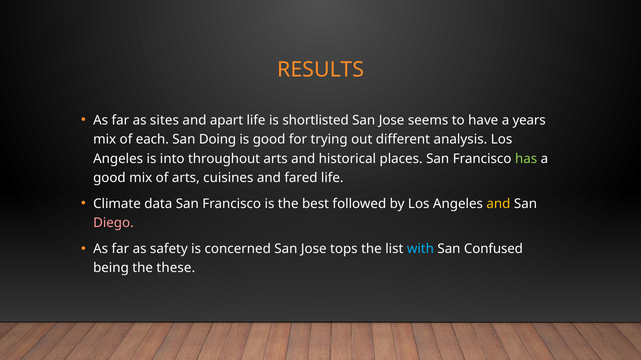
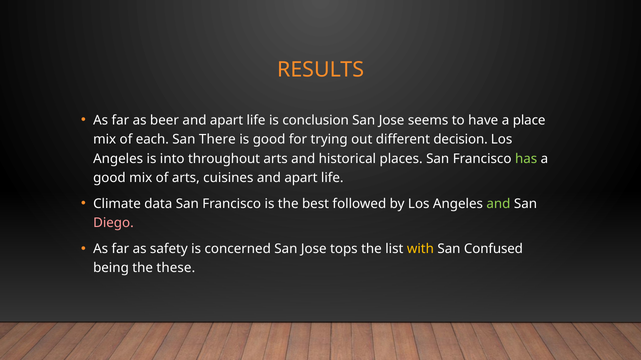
sites: sites -> beer
shortlisted: shortlisted -> conclusion
years: years -> place
Doing: Doing -> There
analysis: analysis -> decision
cuisines and fared: fared -> apart
and at (498, 204) colour: yellow -> light green
with colour: light blue -> yellow
